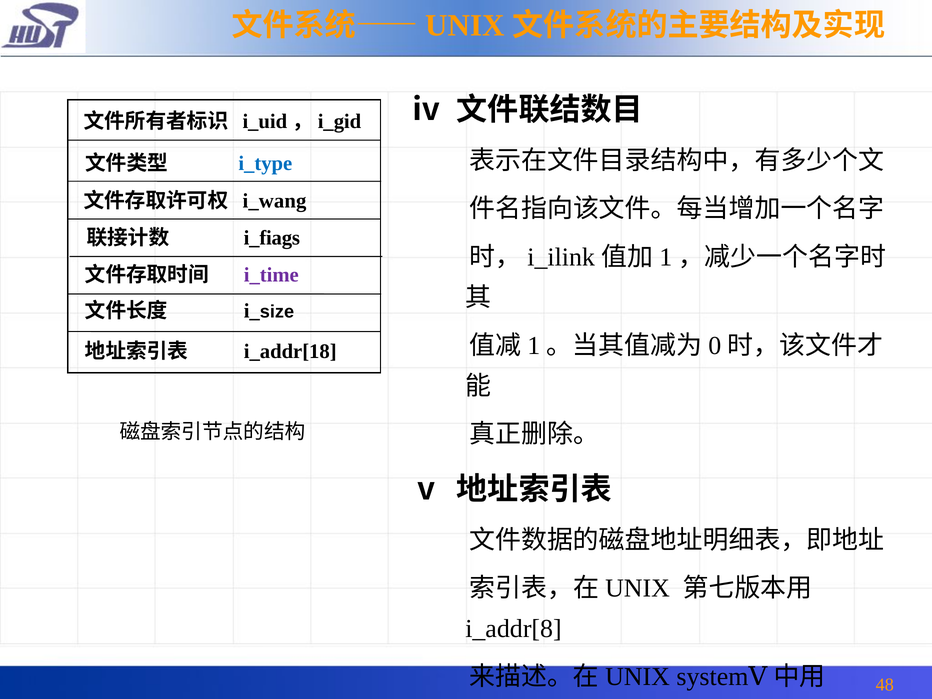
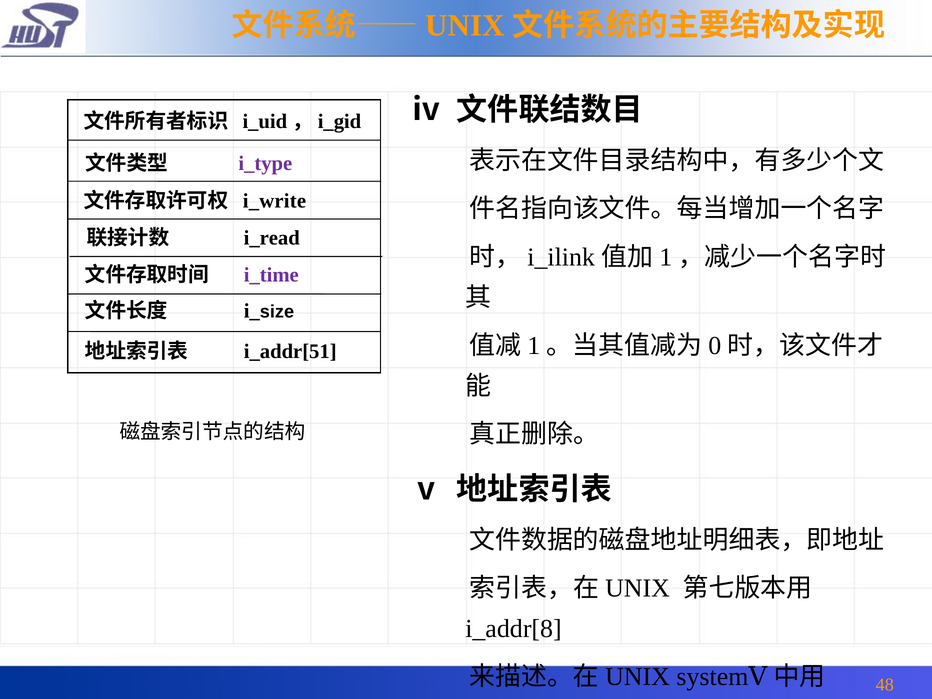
i_type colour: blue -> purple
i_wang: i_wang -> i_write
i_fiags: i_fiags -> i_read
i_addr[18: i_addr[18 -> i_addr[51
